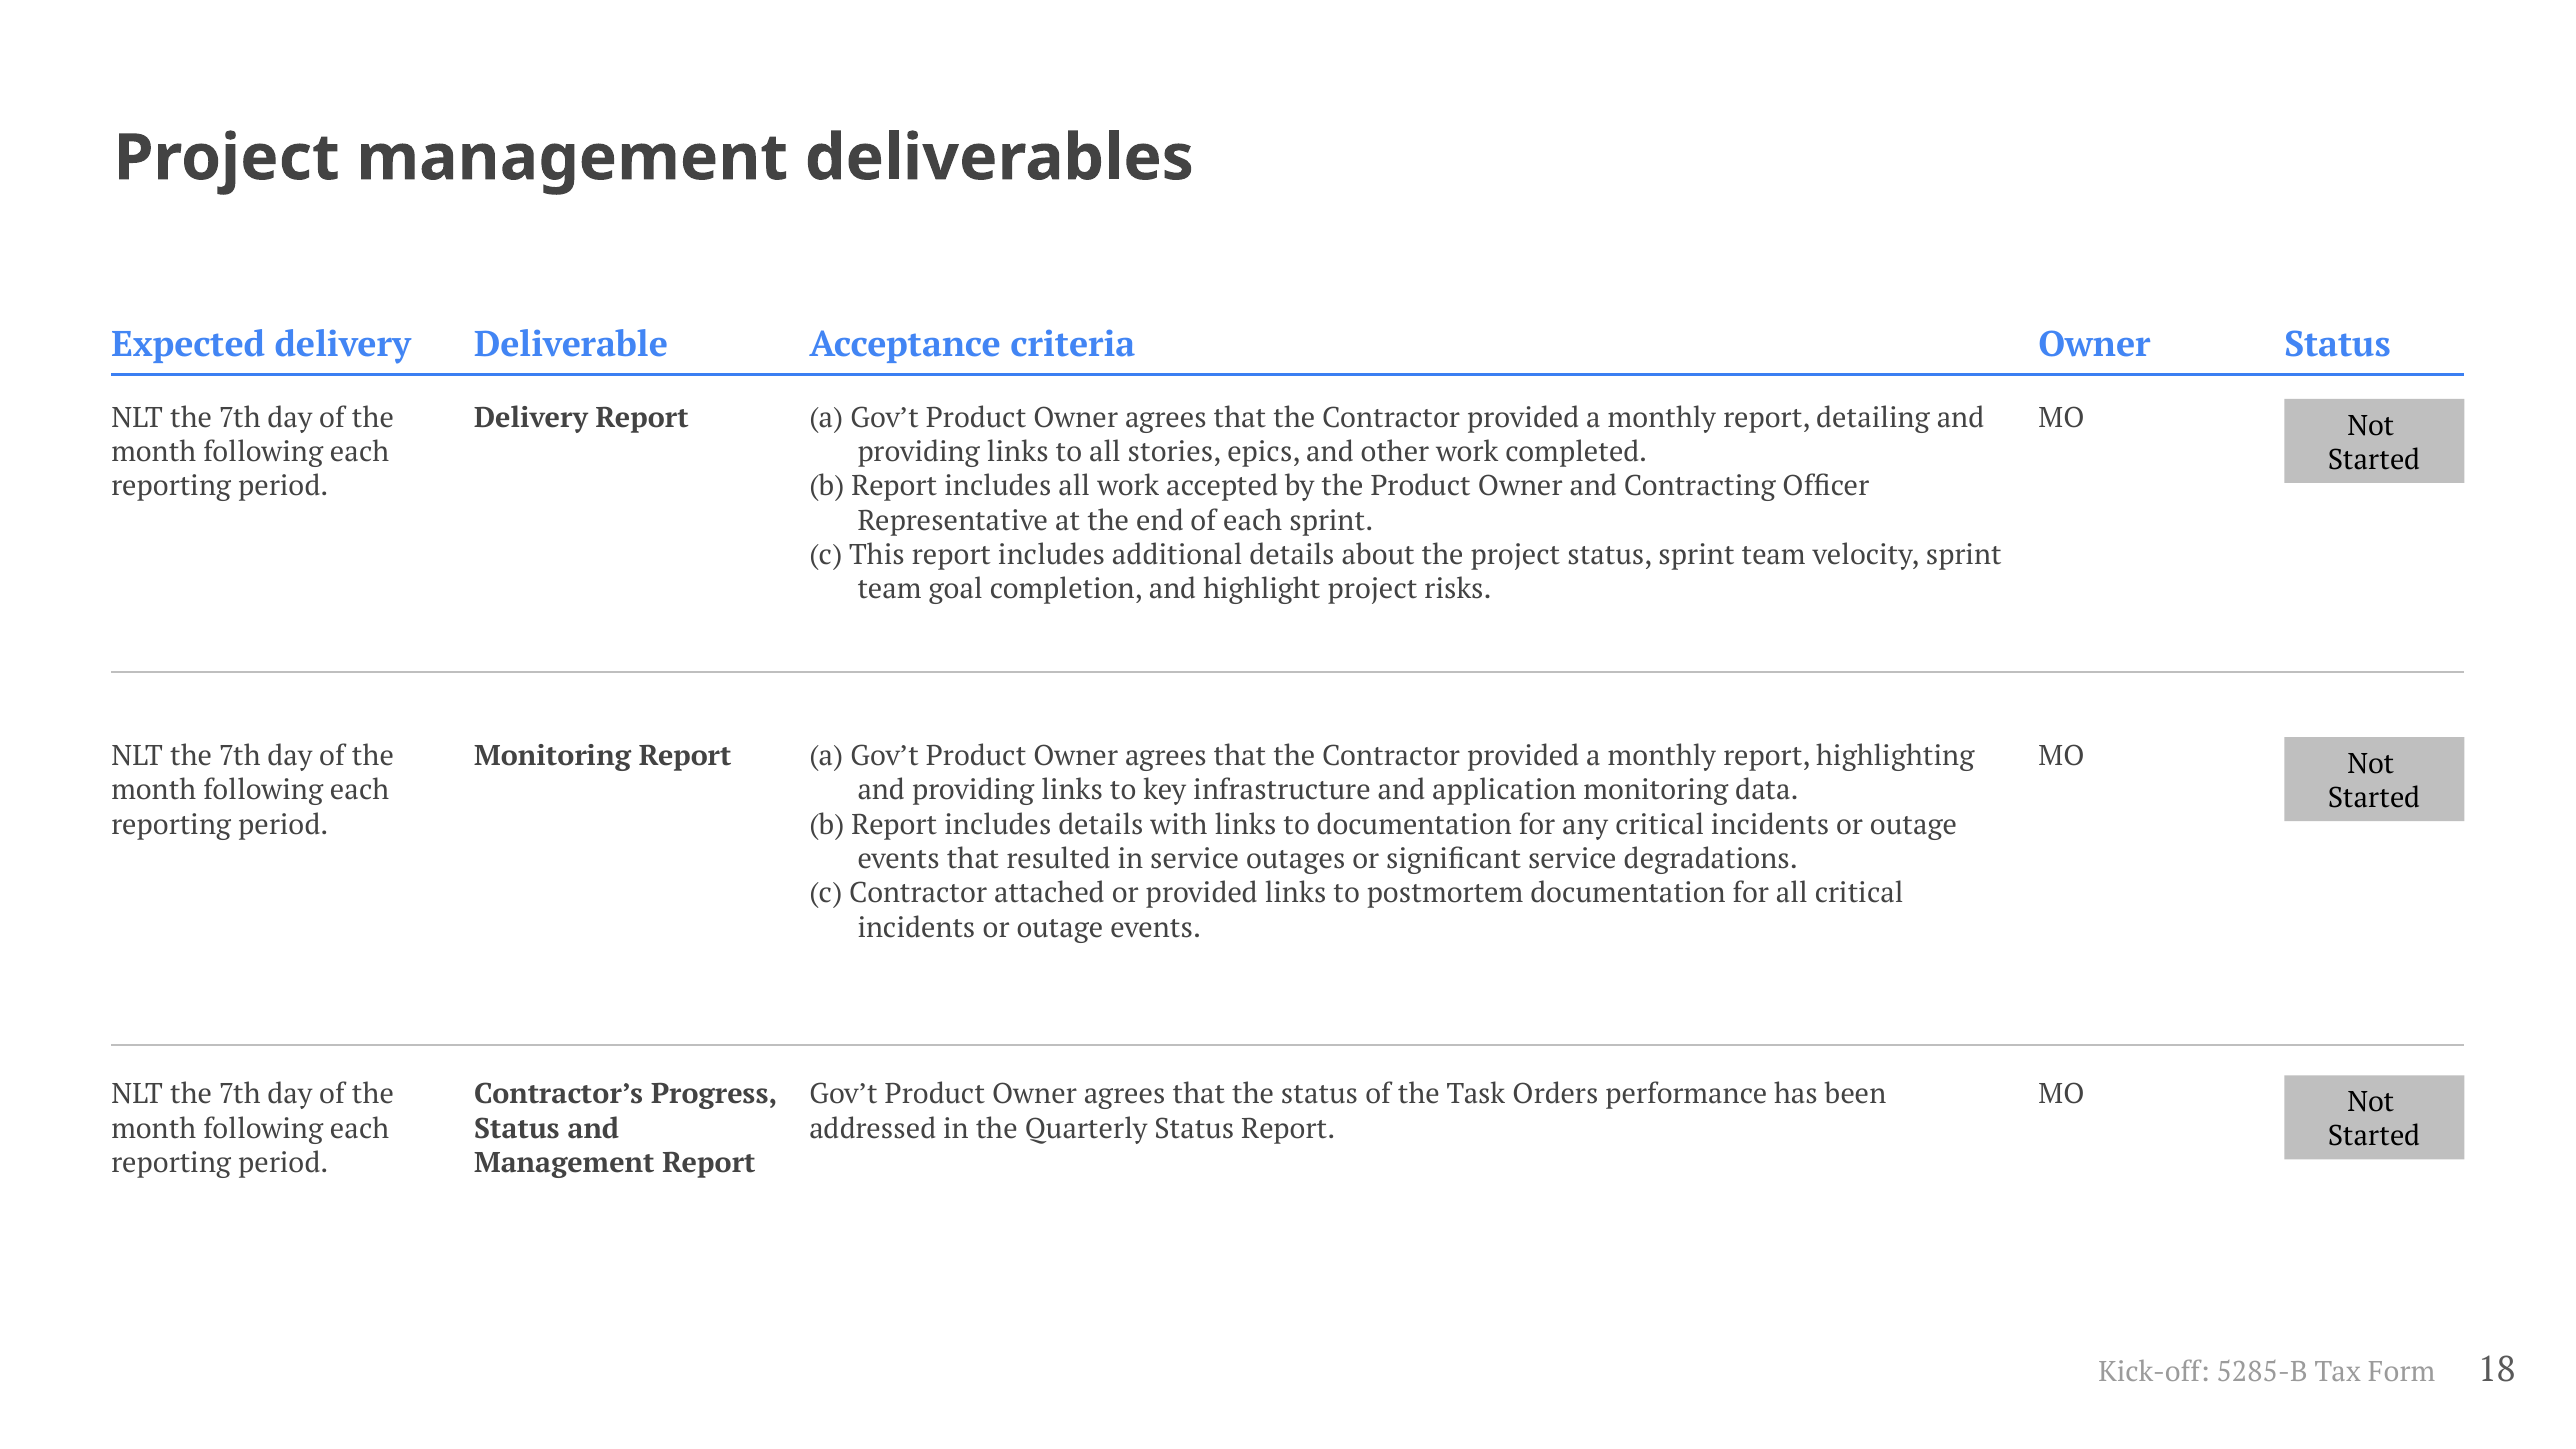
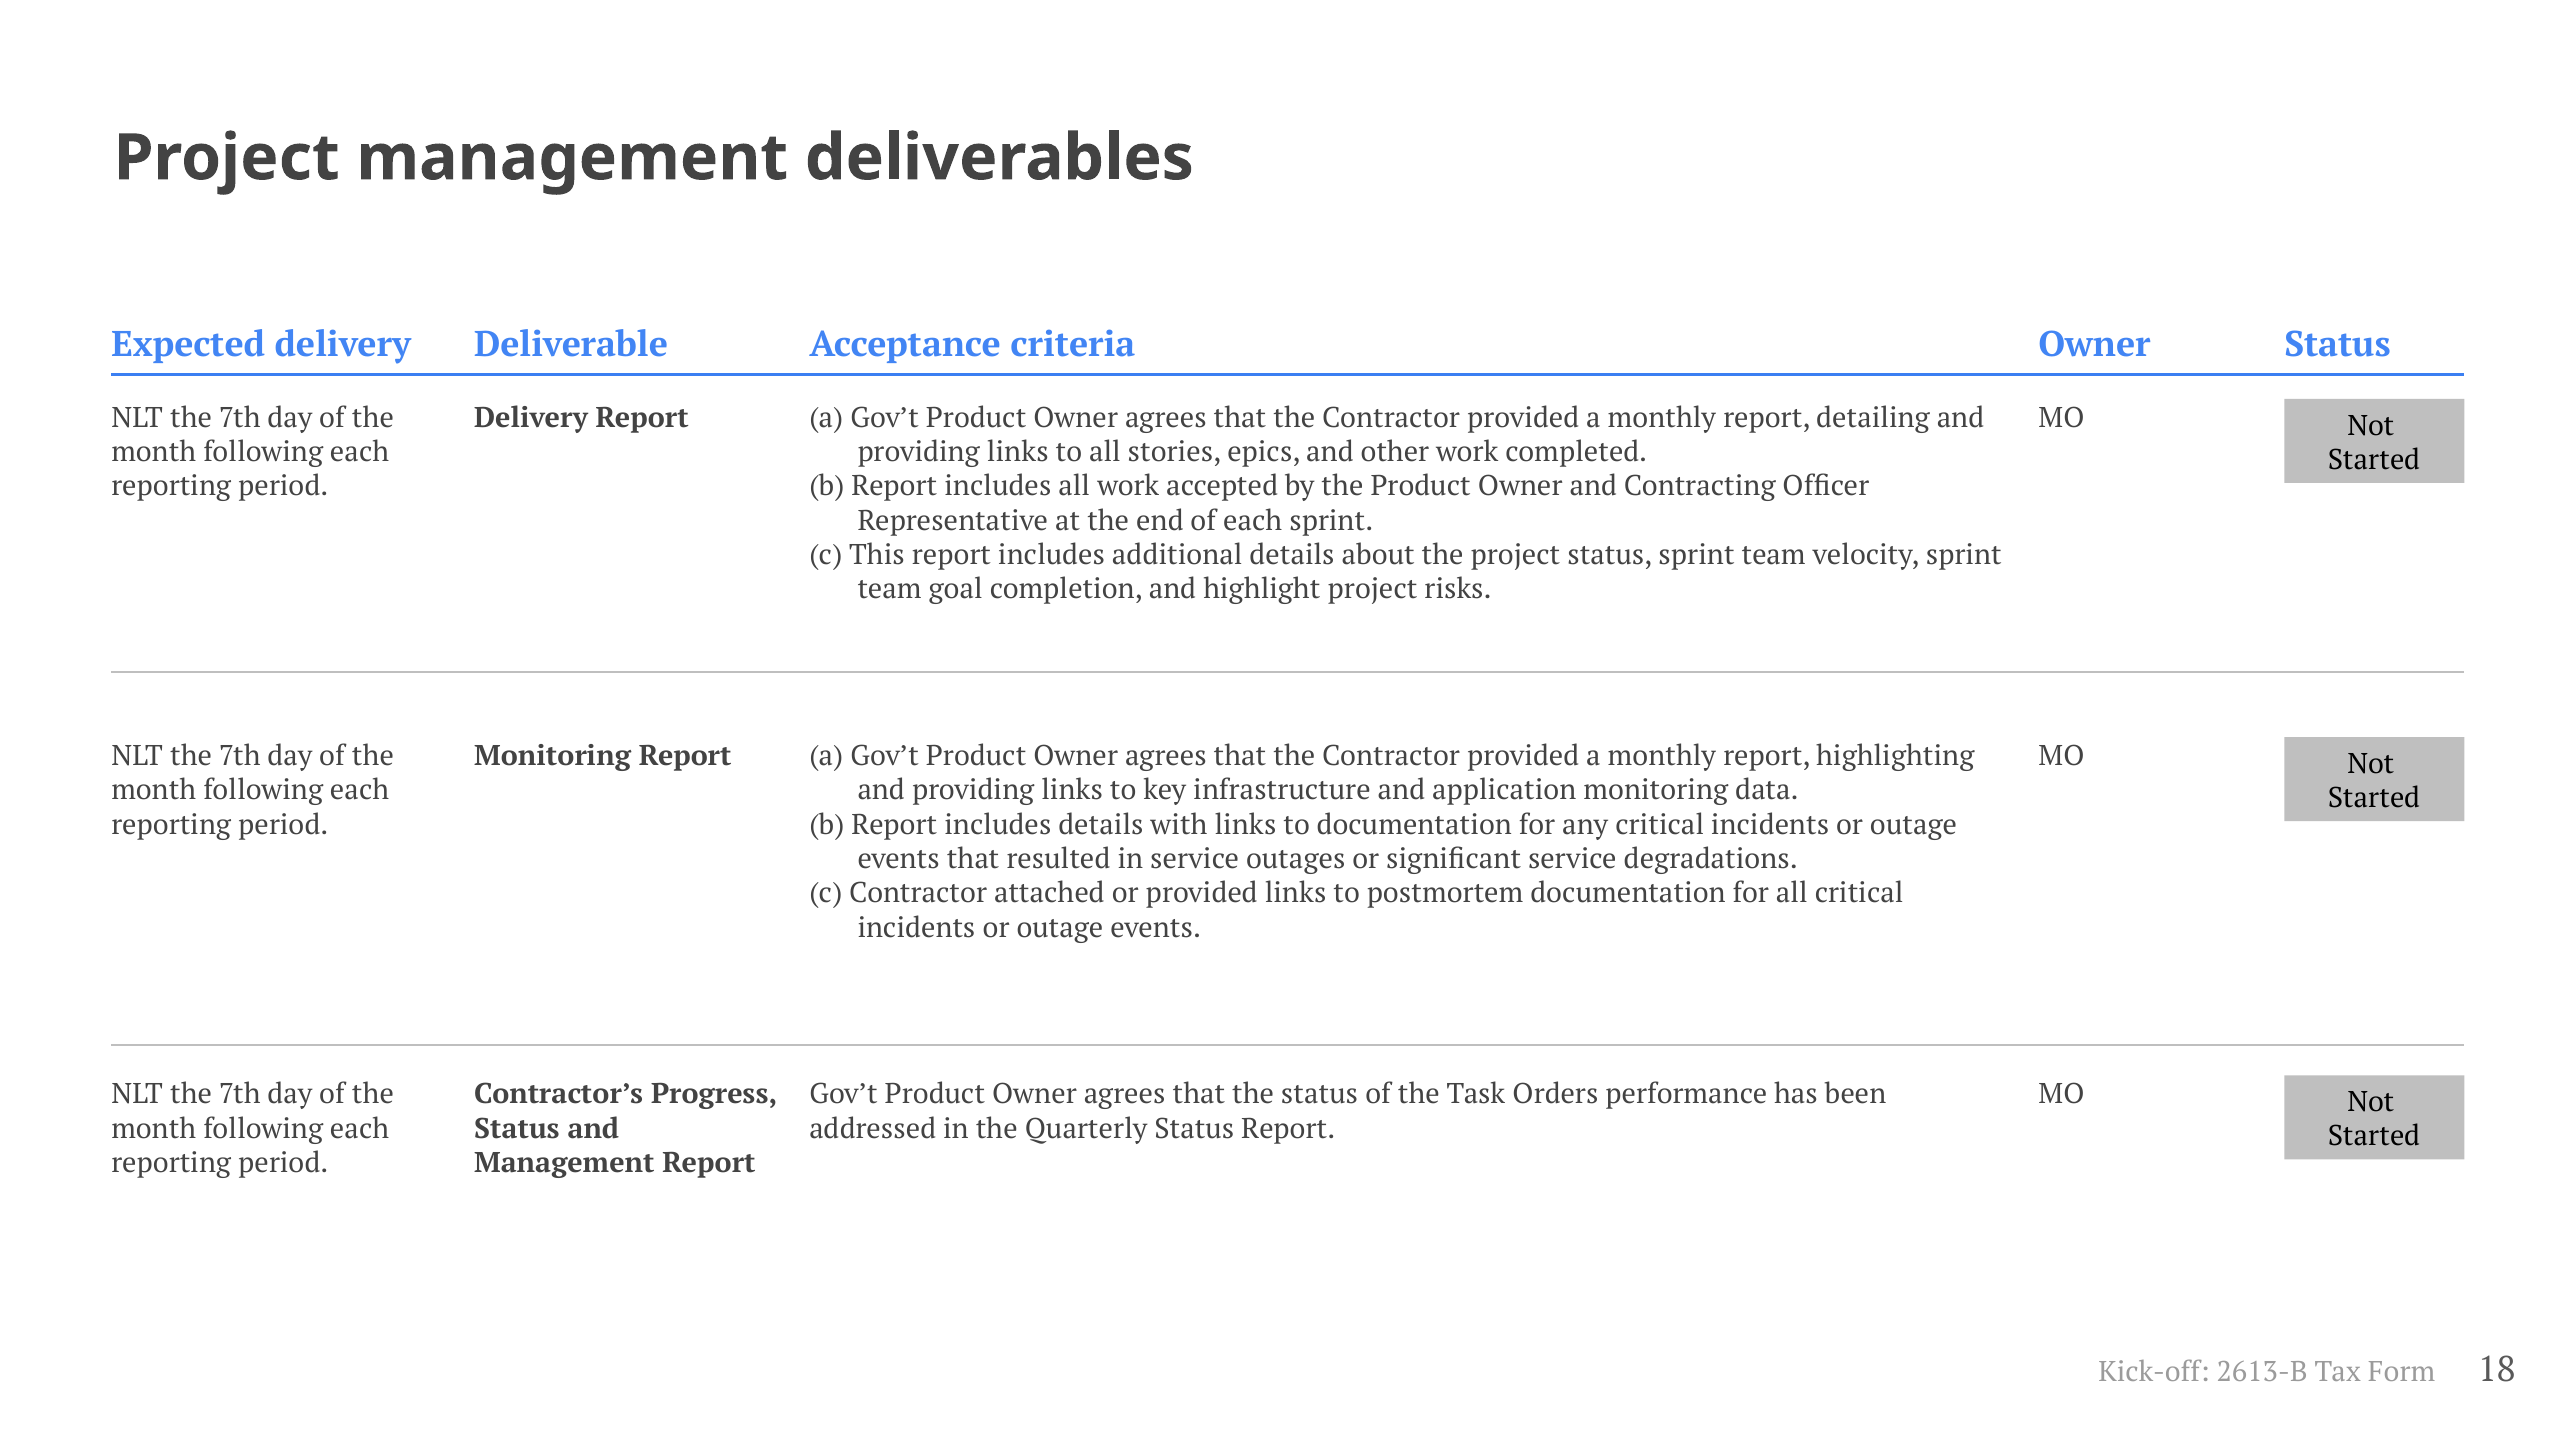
5285-B: 5285-B -> 2613-B
